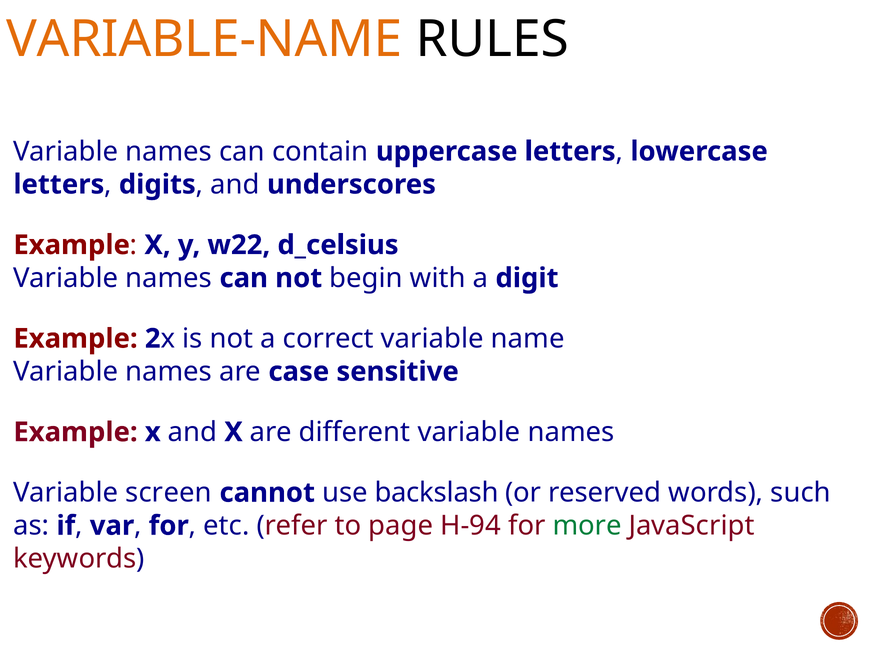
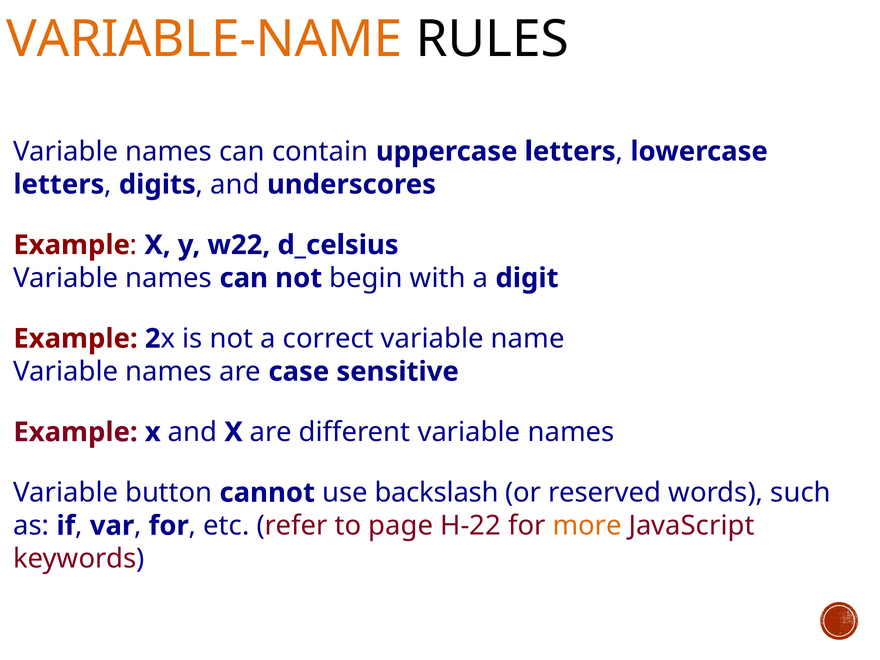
screen: screen -> button
H-94: H-94 -> H-22
more colour: green -> orange
